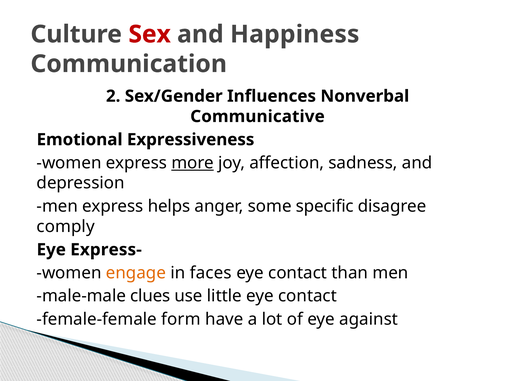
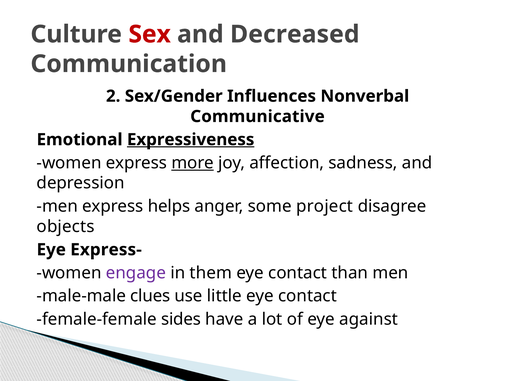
Happiness: Happiness -> Decreased
Expressiveness underline: none -> present
specific: specific -> project
comply: comply -> objects
engage colour: orange -> purple
faces: faces -> them
form: form -> sides
